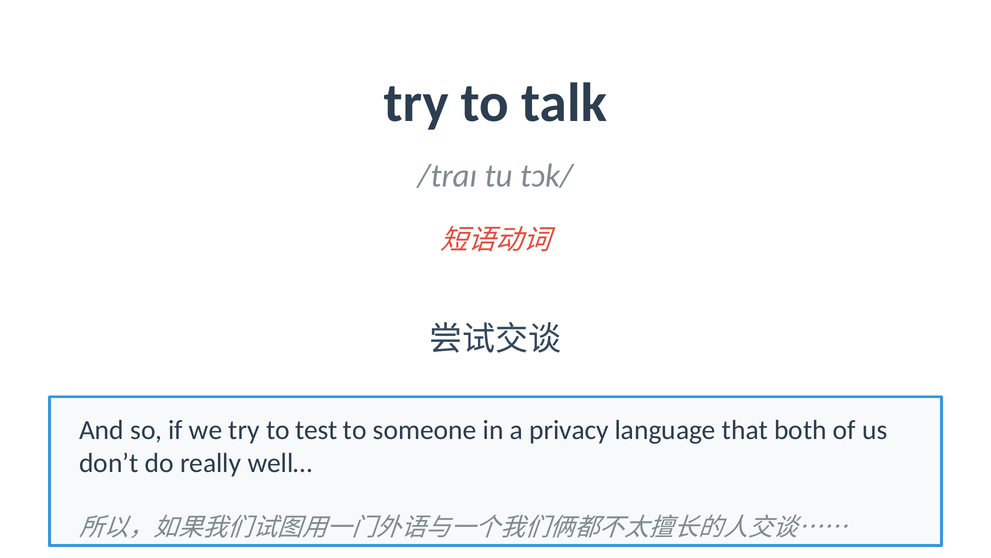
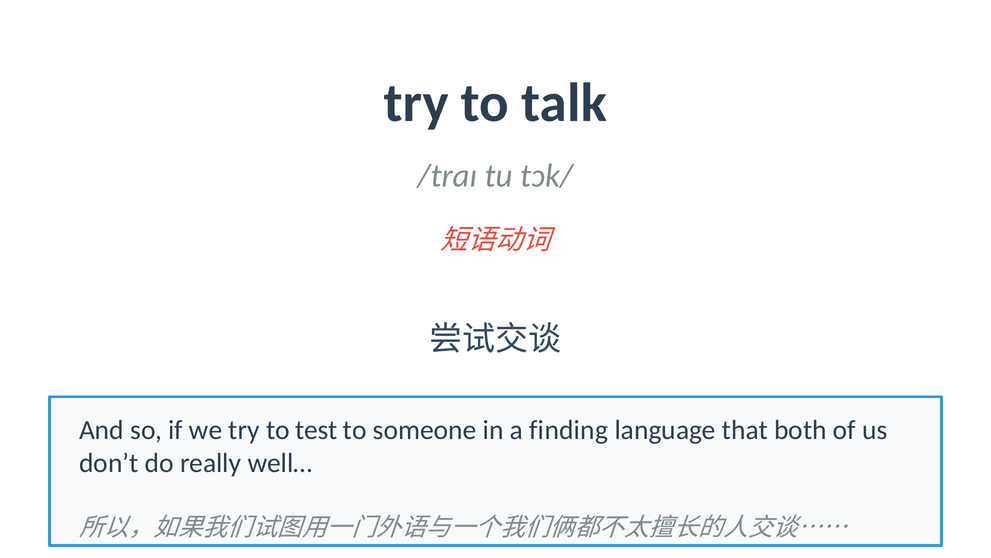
privacy: privacy -> finding
